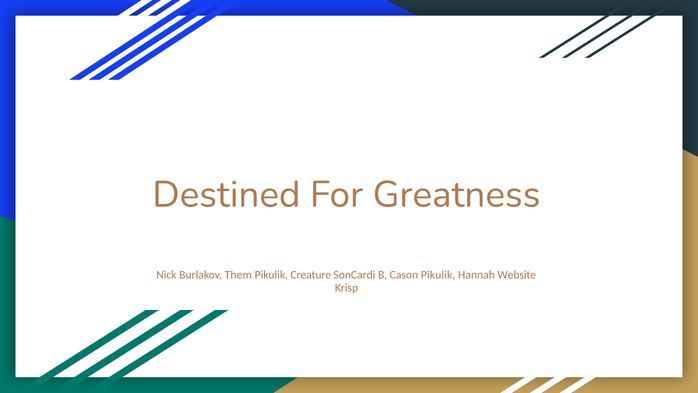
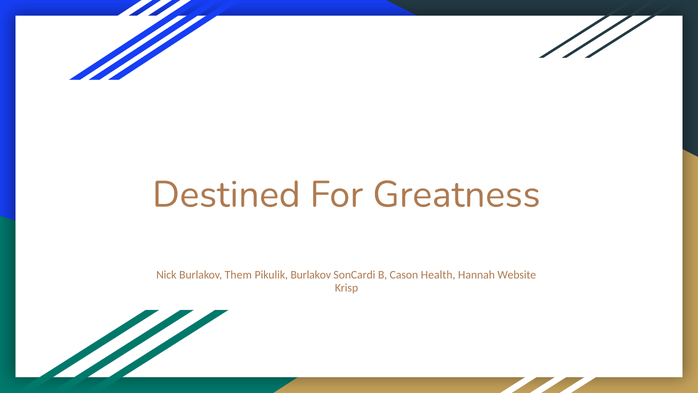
Pikulik Creature: Creature -> Burlakov
Cason Pikulik: Pikulik -> Health
